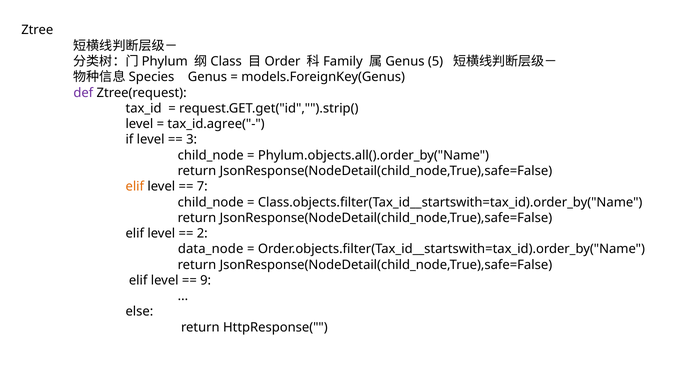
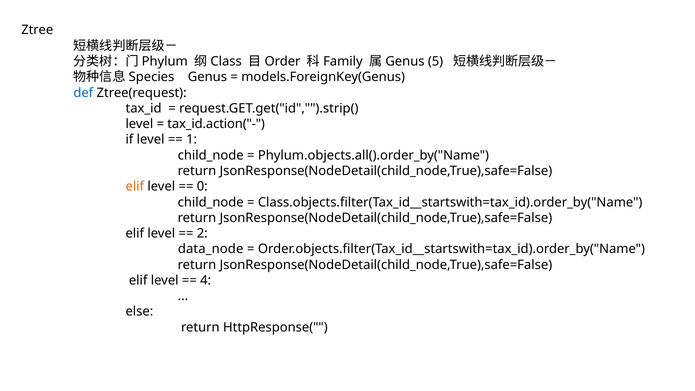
def colour: purple -> blue
tax_id.agree("-: tax_id.agree("- -> tax_id.action("-
3: 3 -> 1
7: 7 -> 0
9: 9 -> 4
